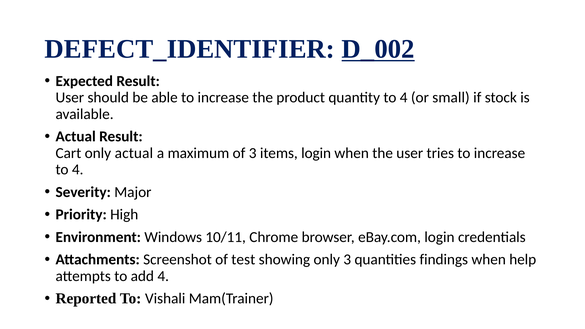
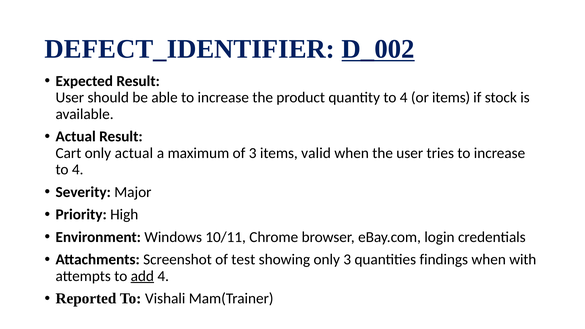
or small: small -> items
items login: login -> valid
help: help -> with
add underline: none -> present
